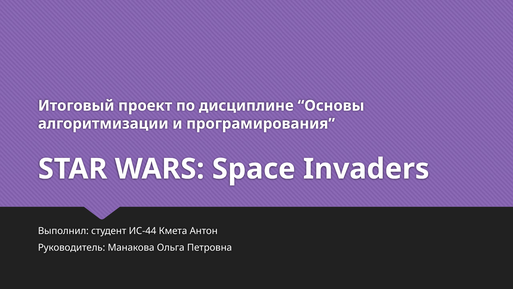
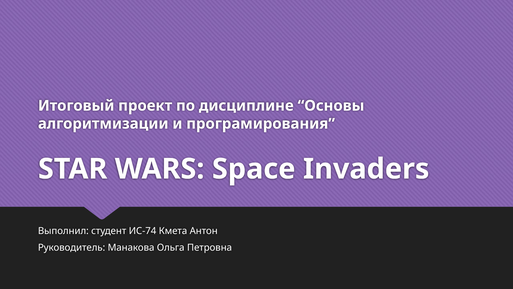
ИС-44: ИС-44 -> ИС-74
